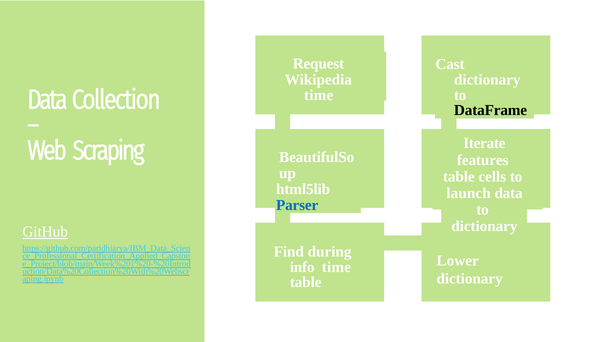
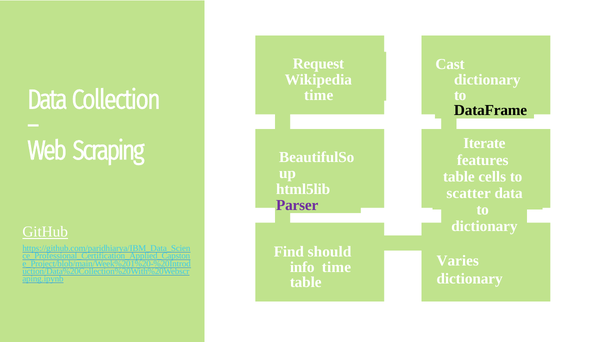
launch: launch -> scatter
Parser colour: blue -> purple
during: during -> should
Lower: Lower -> Varies
